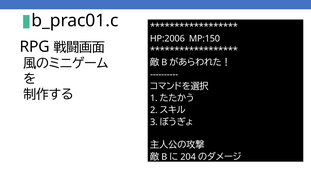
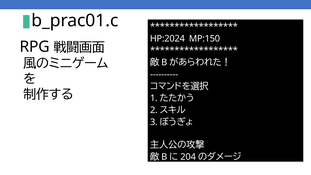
HP:2006: HP:2006 -> HP:2024
